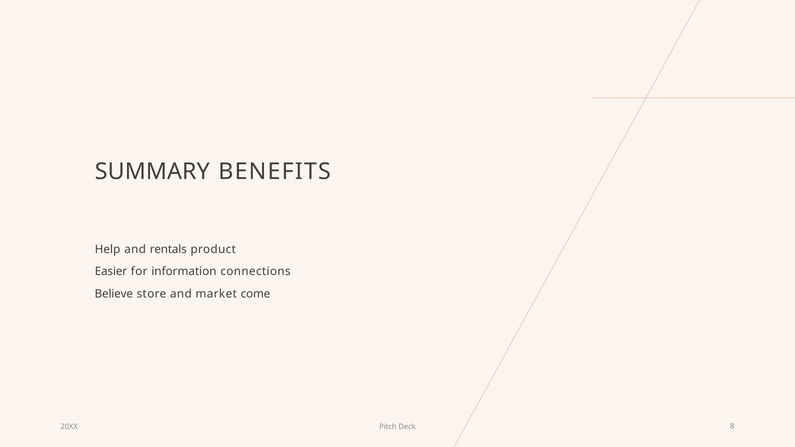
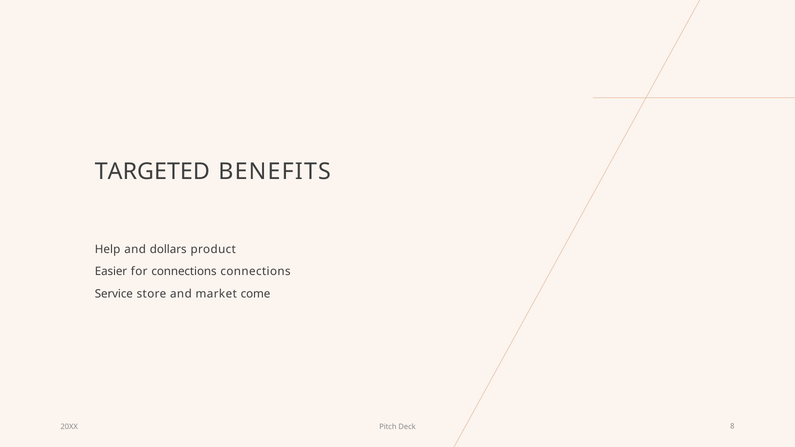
SUMMARY: SUMMARY -> TARGETED
rentals: rentals -> dollars
for information: information -> connections
Believe: Believe -> Service
